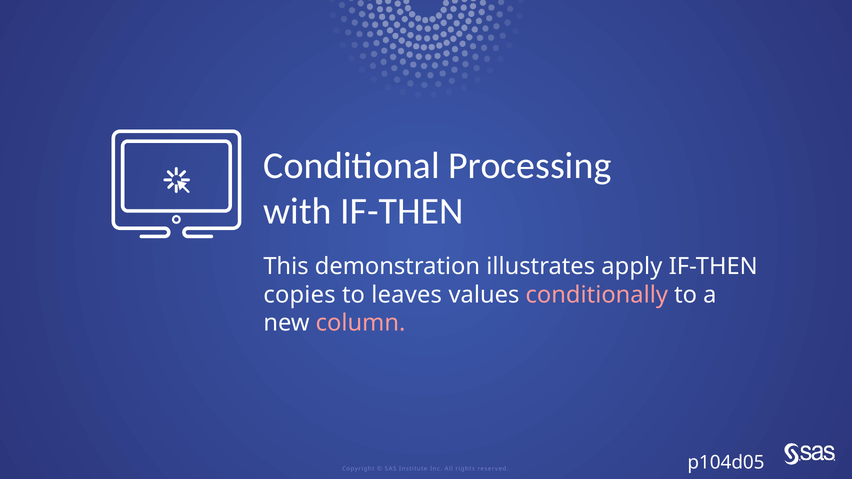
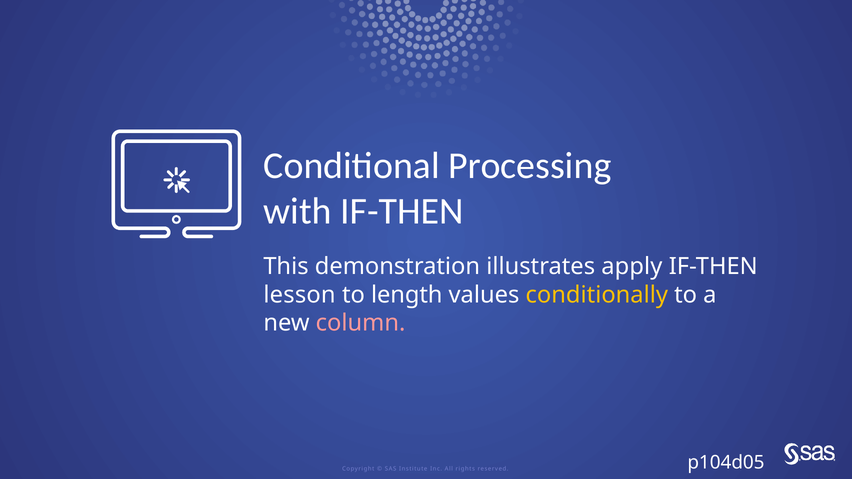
copies: copies -> lesson
leaves: leaves -> length
conditionally colour: pink -> yellow
